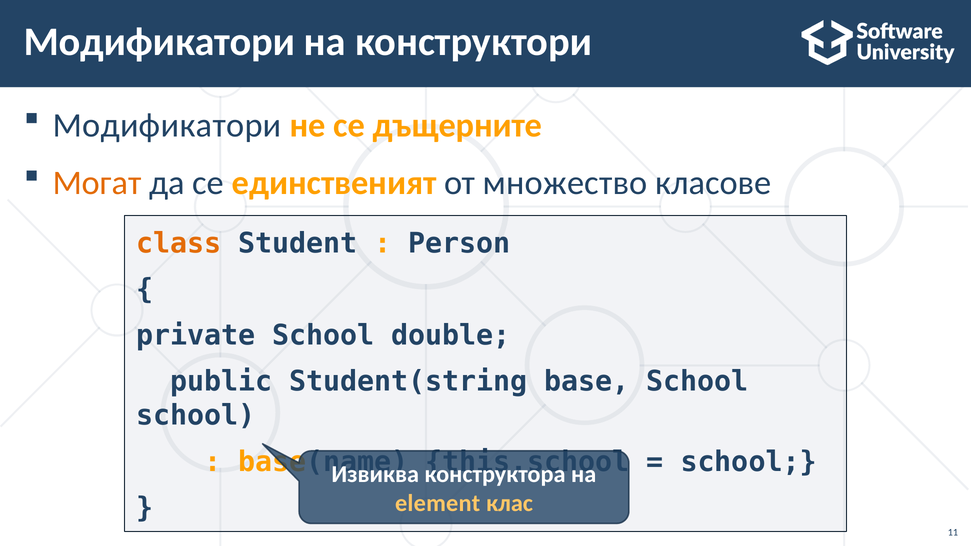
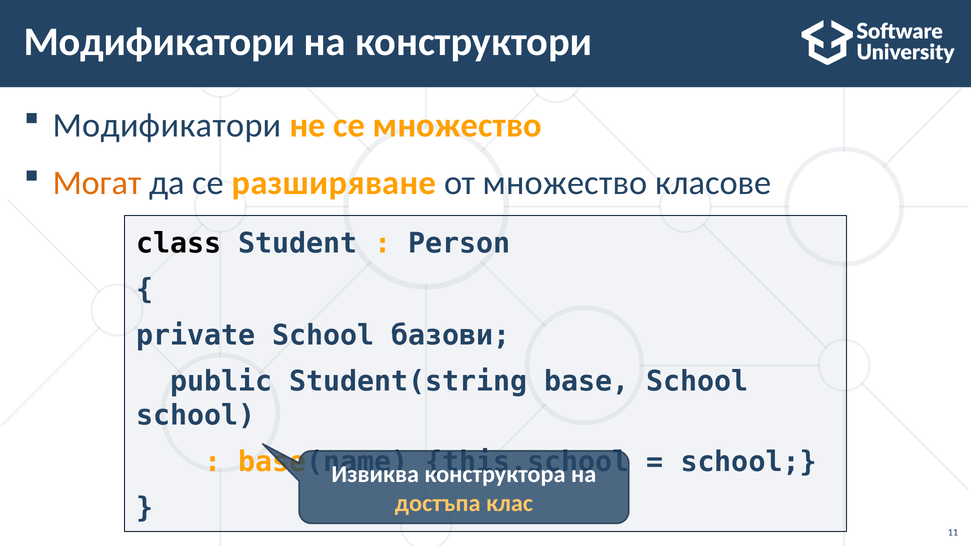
се дъщерните: дъщерните -> множество
единственият: единственият -> разширяване
class colour: orange -> black
double: double -> базови
element: element -> достъпа
